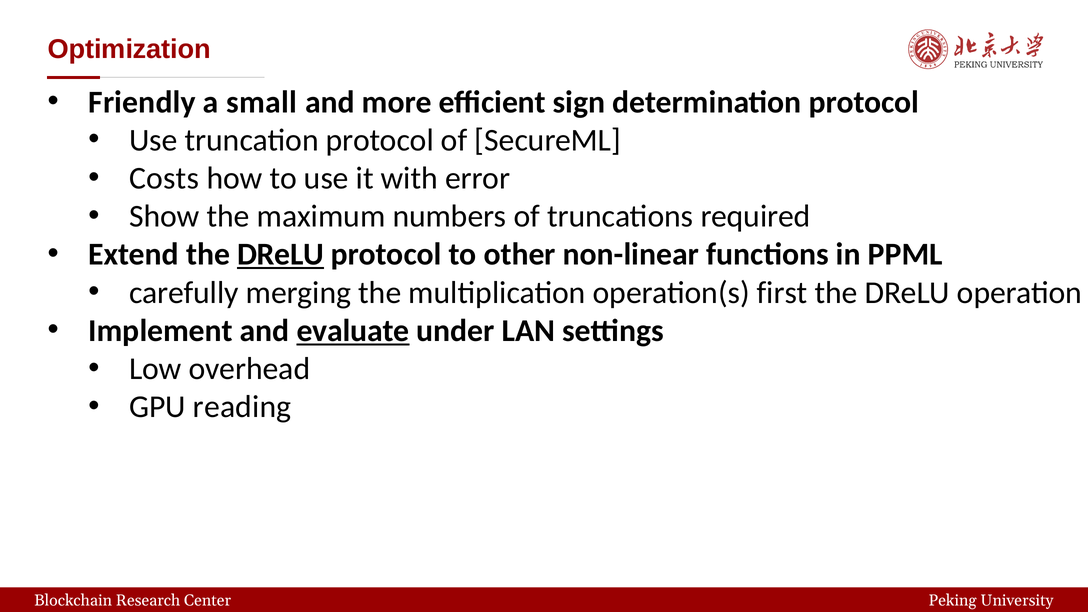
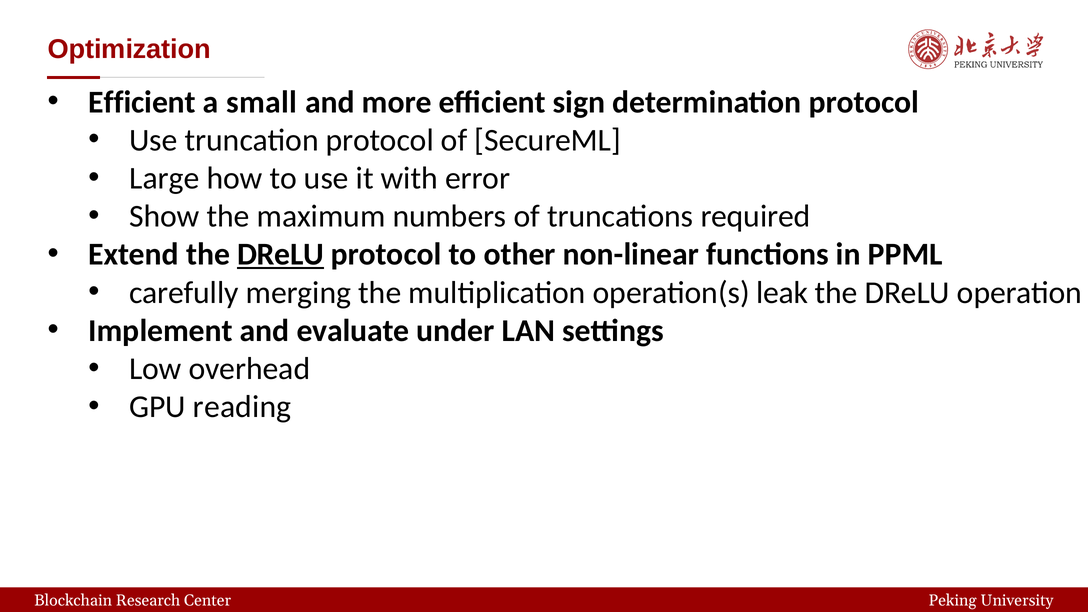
Friendly at (142, 102): Friendly -> Efficient
Costs: Costs -> Large
first: first -> leak
evaluate underline: present -> none
